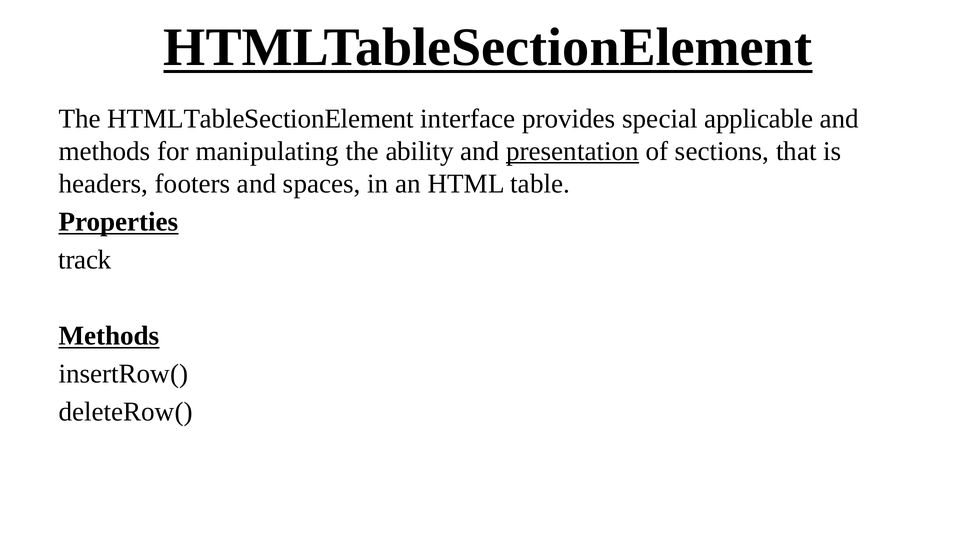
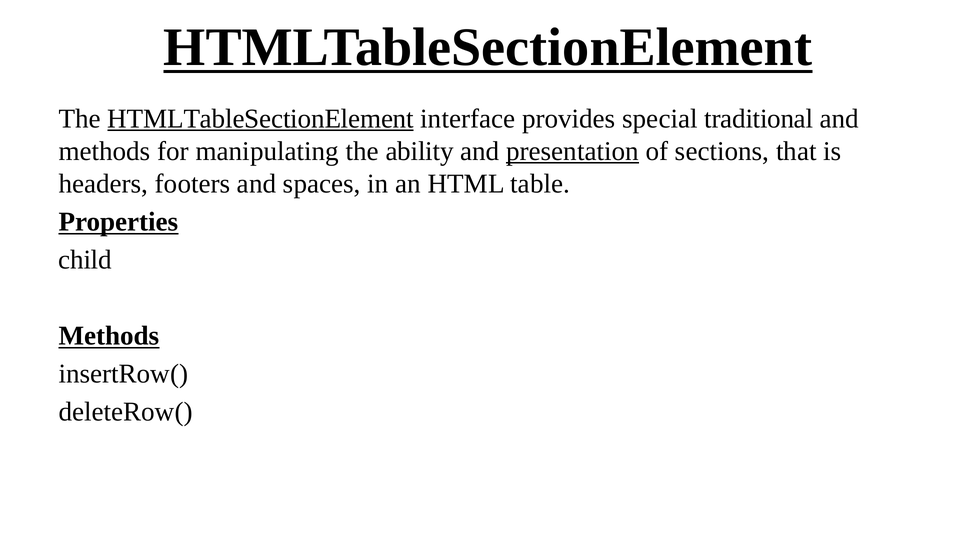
HTMLTableSectionElement at (261, 119) underline: none -> present
applicable: applicable -> traditional
track: track -> child
